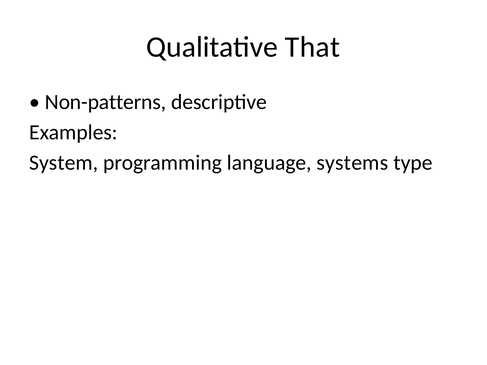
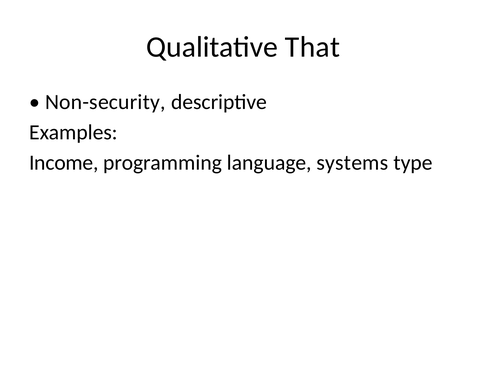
Non-patterns: Non-patterns -> Non-security
System: System -> Income
